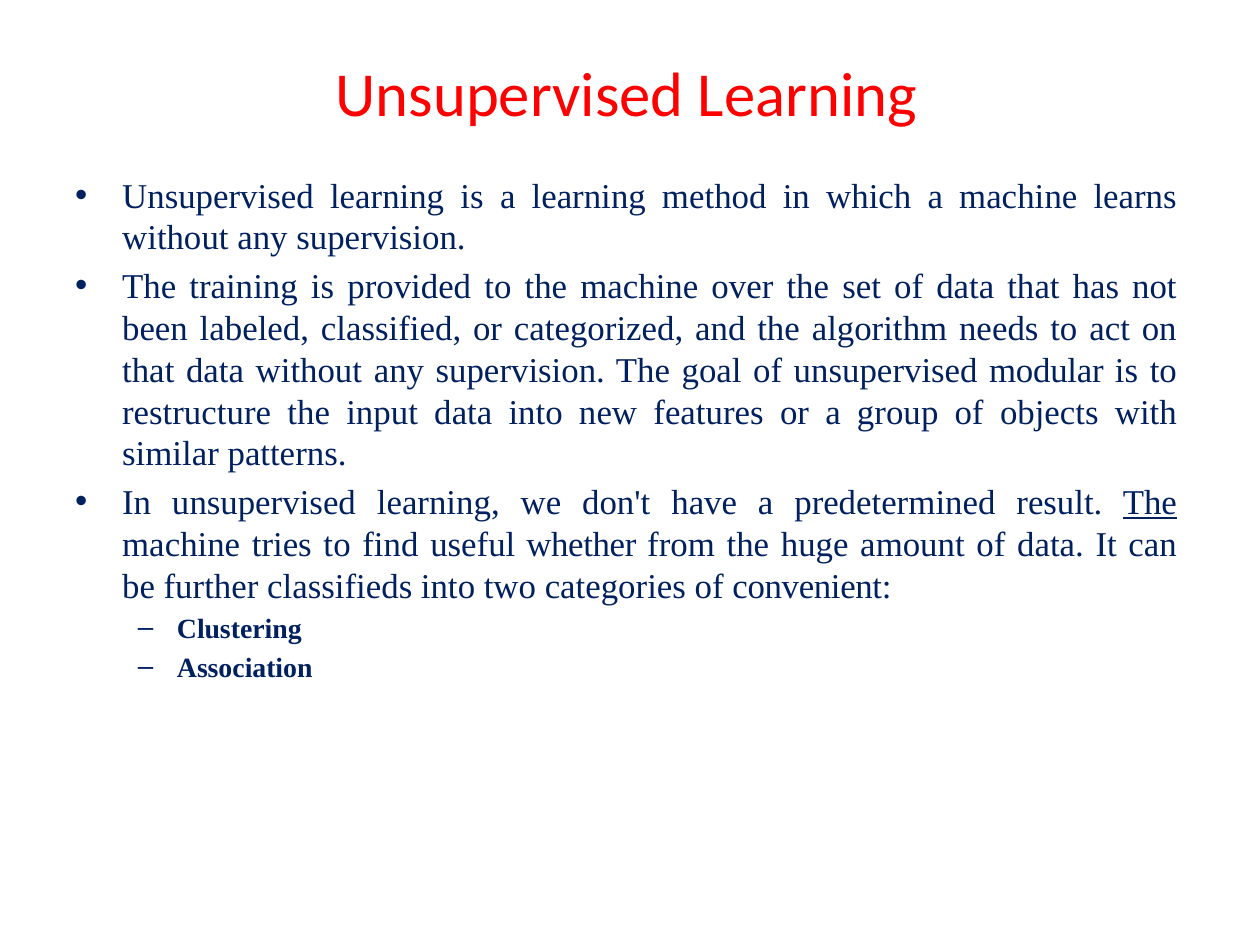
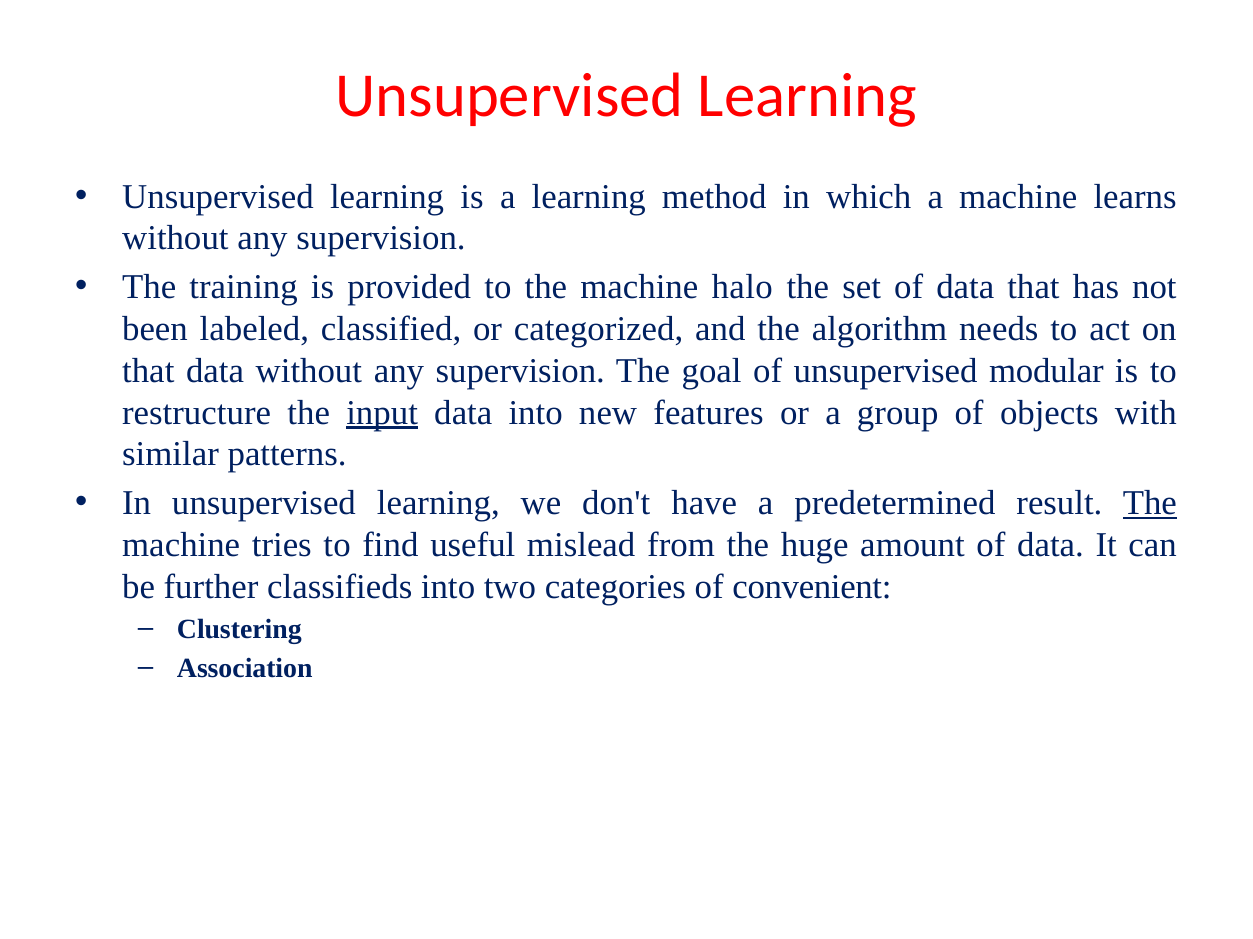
over: over -> halo
input underline: none -> present
whether: whether -> mislead
